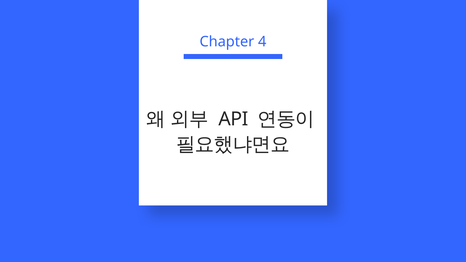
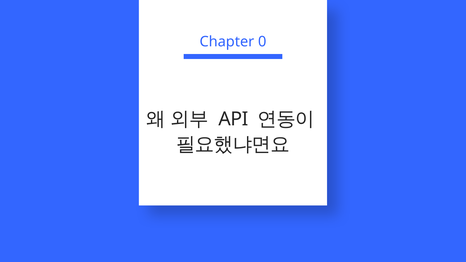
4: 4 -> 0
